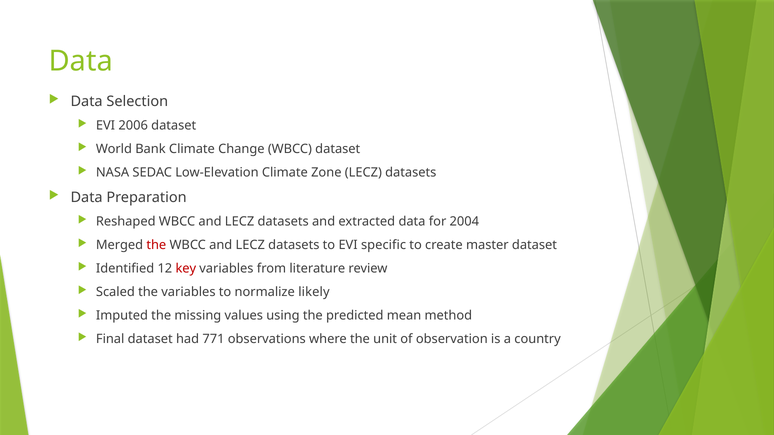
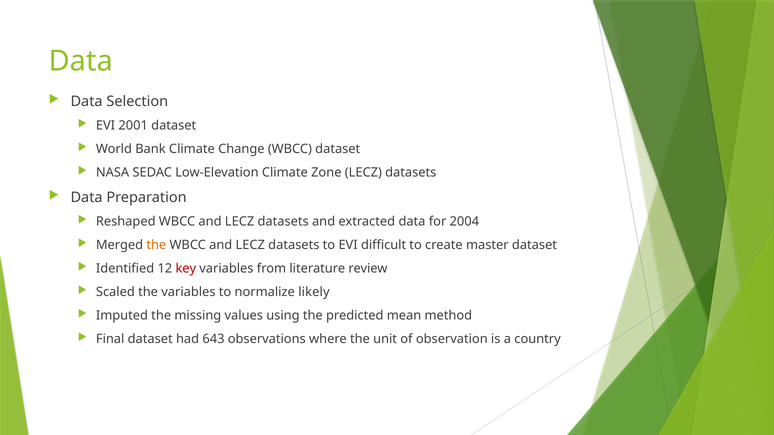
2006: 2006 -> 2001
the at (156, 245) colour: red -> orange
specific: specific -> difficult
771: 771 -> 643
